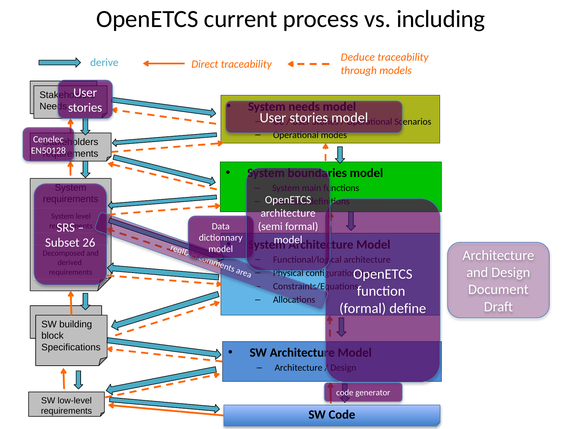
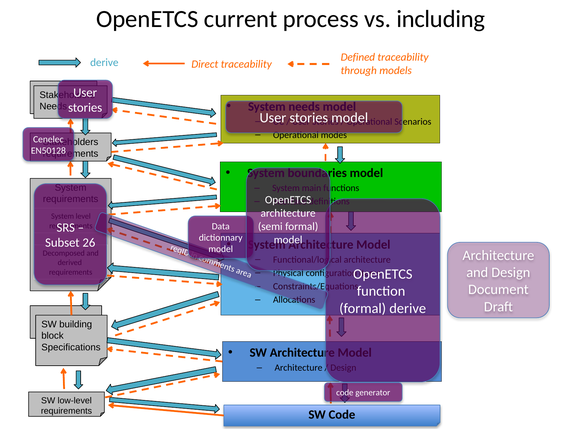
Deduce: Deduce -> Defined
formal define: define -> derive
